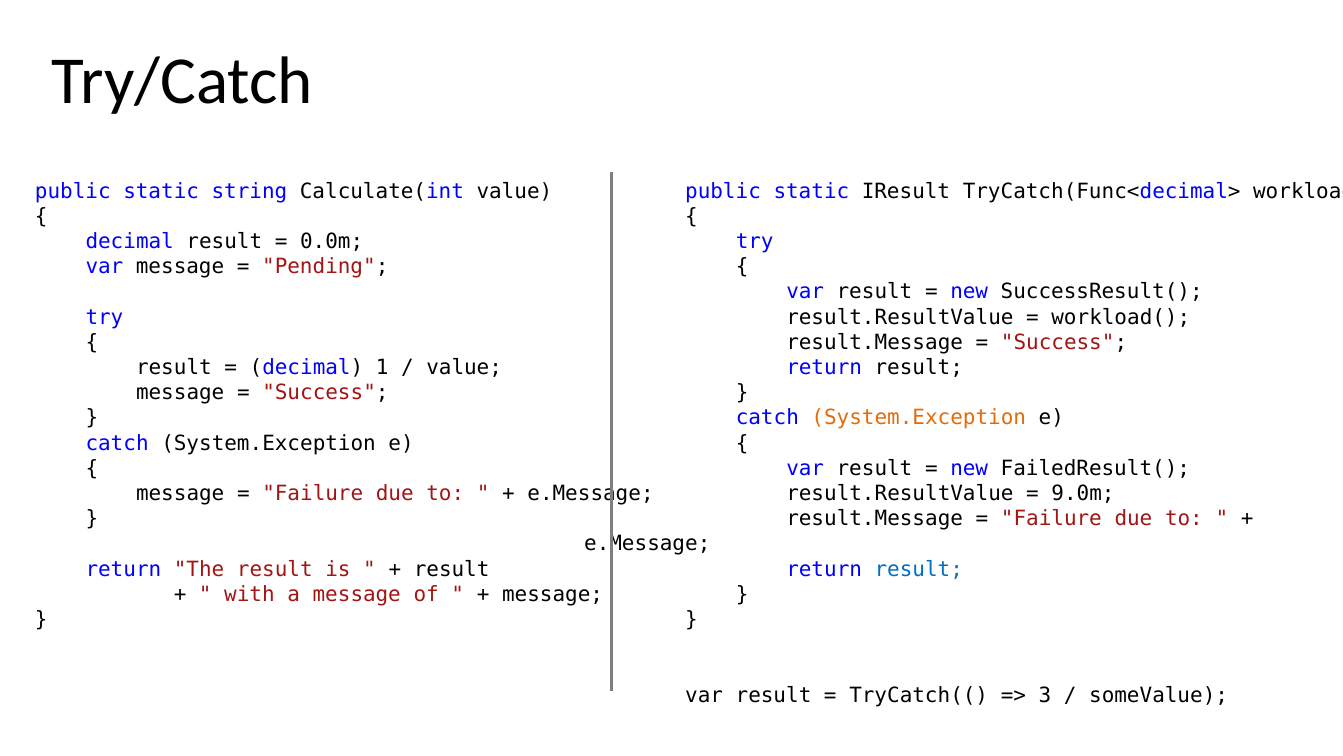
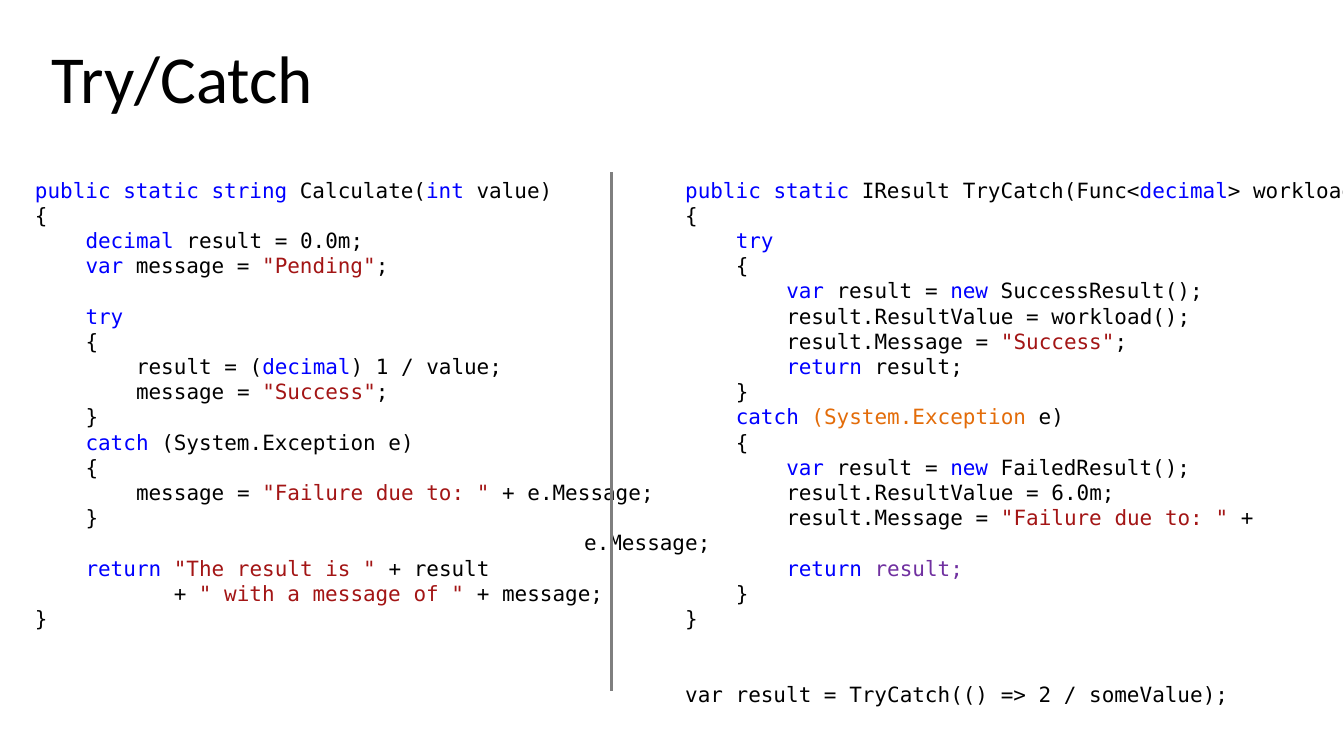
9.0m: 9.0m -> 6.0m
result at (919, 569) colour: blue -> purple
3: 3 -> 2
